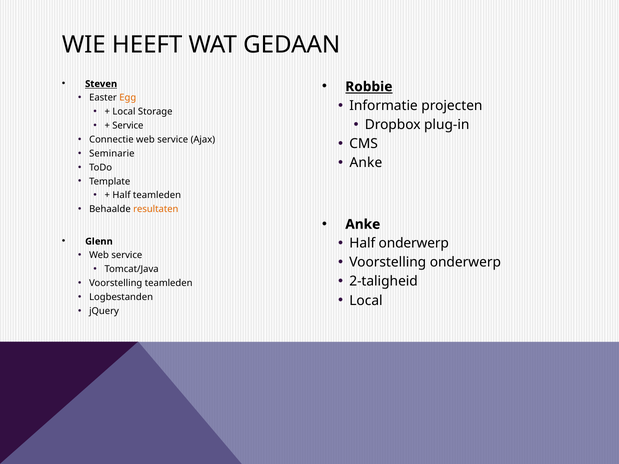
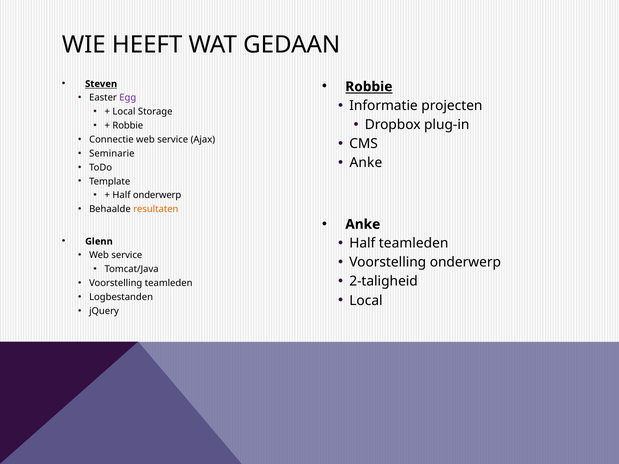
Egg colour: orange -> purple
Service at (128, 126): Service -> Robbie
Half teamleden: teamleden -> onderwerp
Half onderwerp: onderwerp -> teamleden
